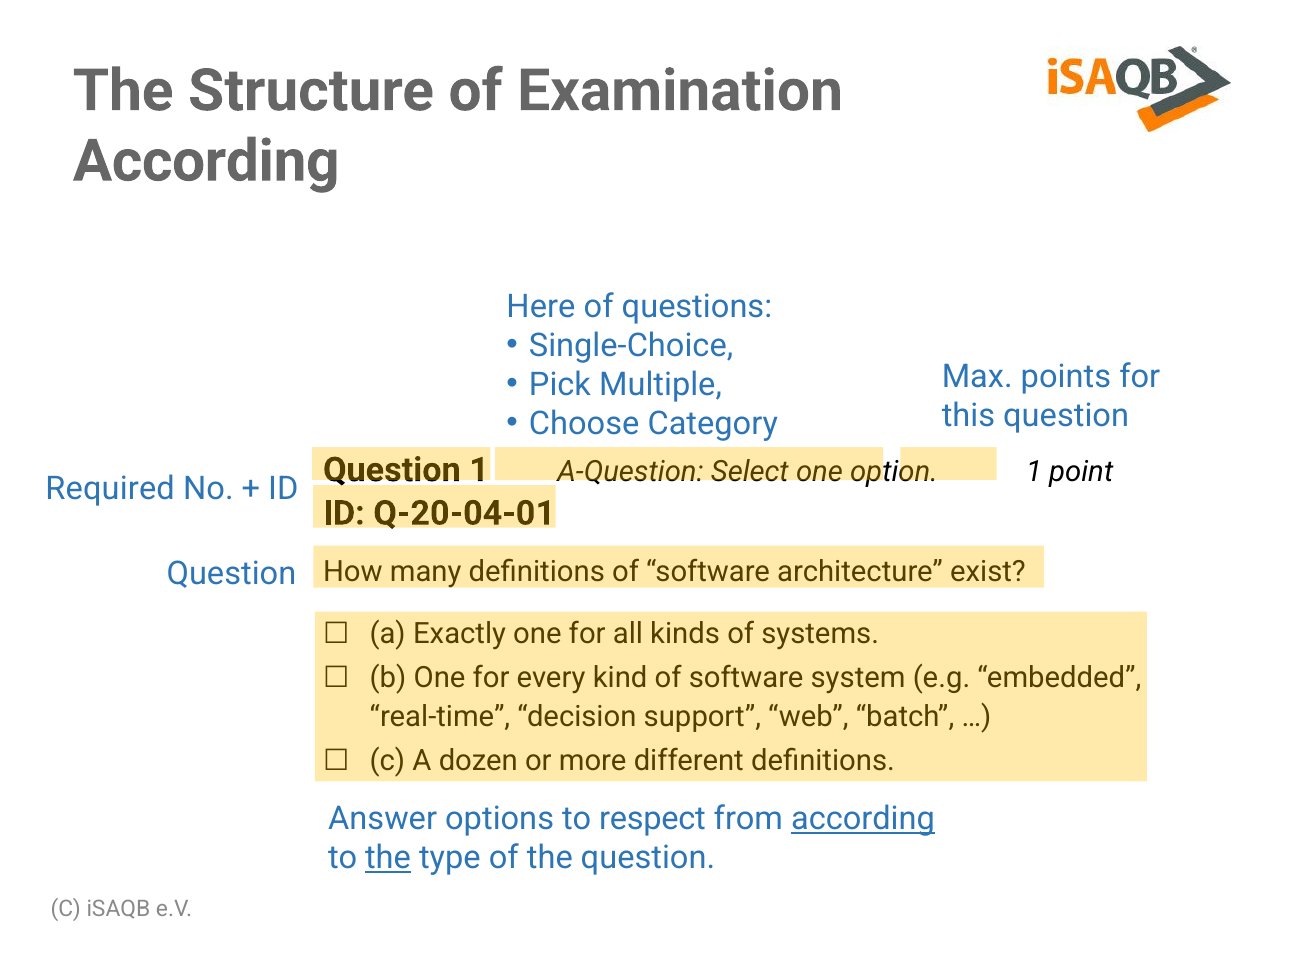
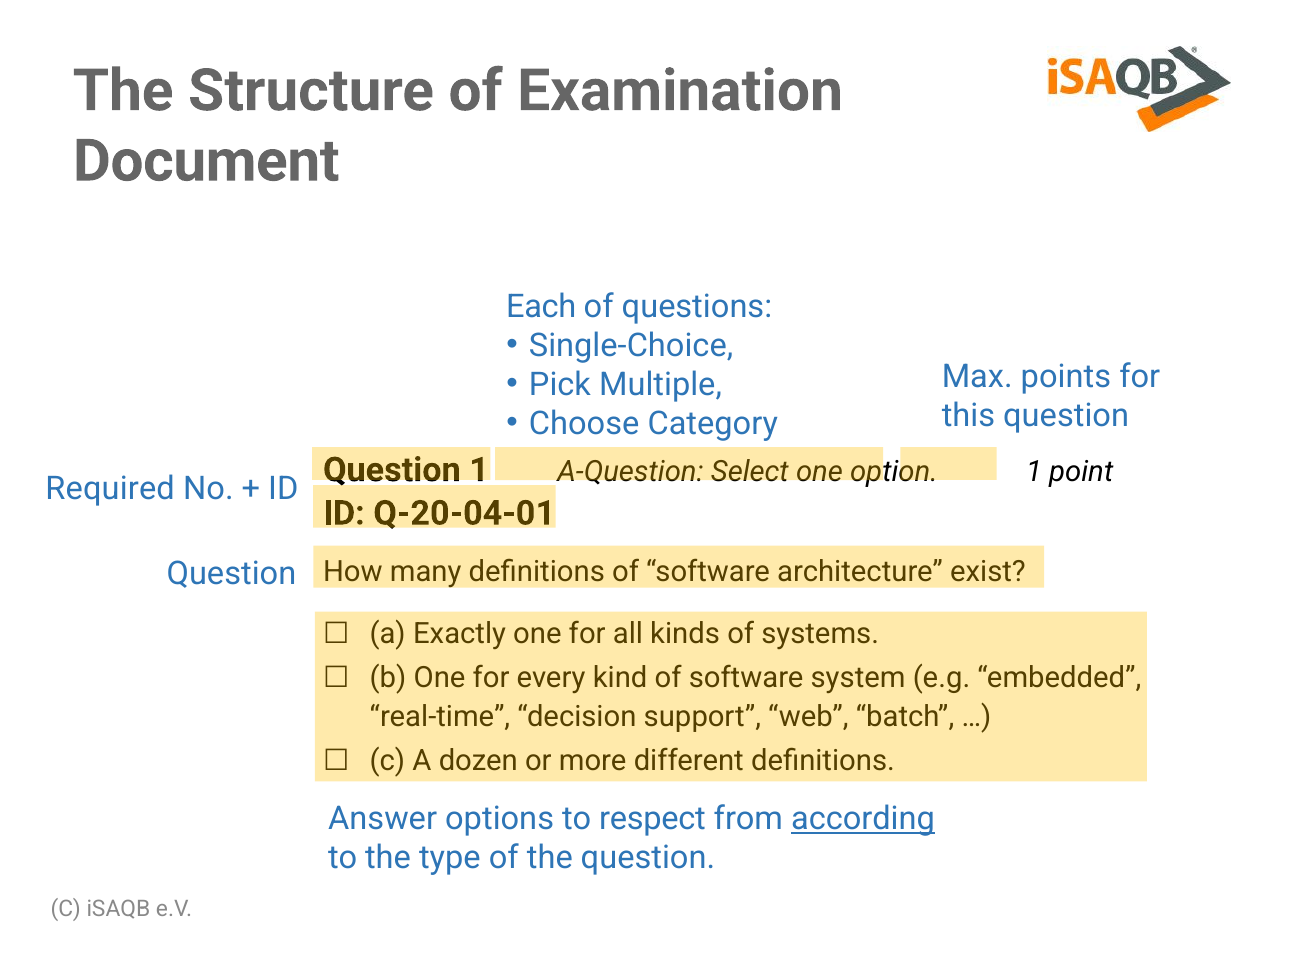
According at (206, 161): According -> Document
Here: Here -> Each
the at (388, 858) underline: present -> none
